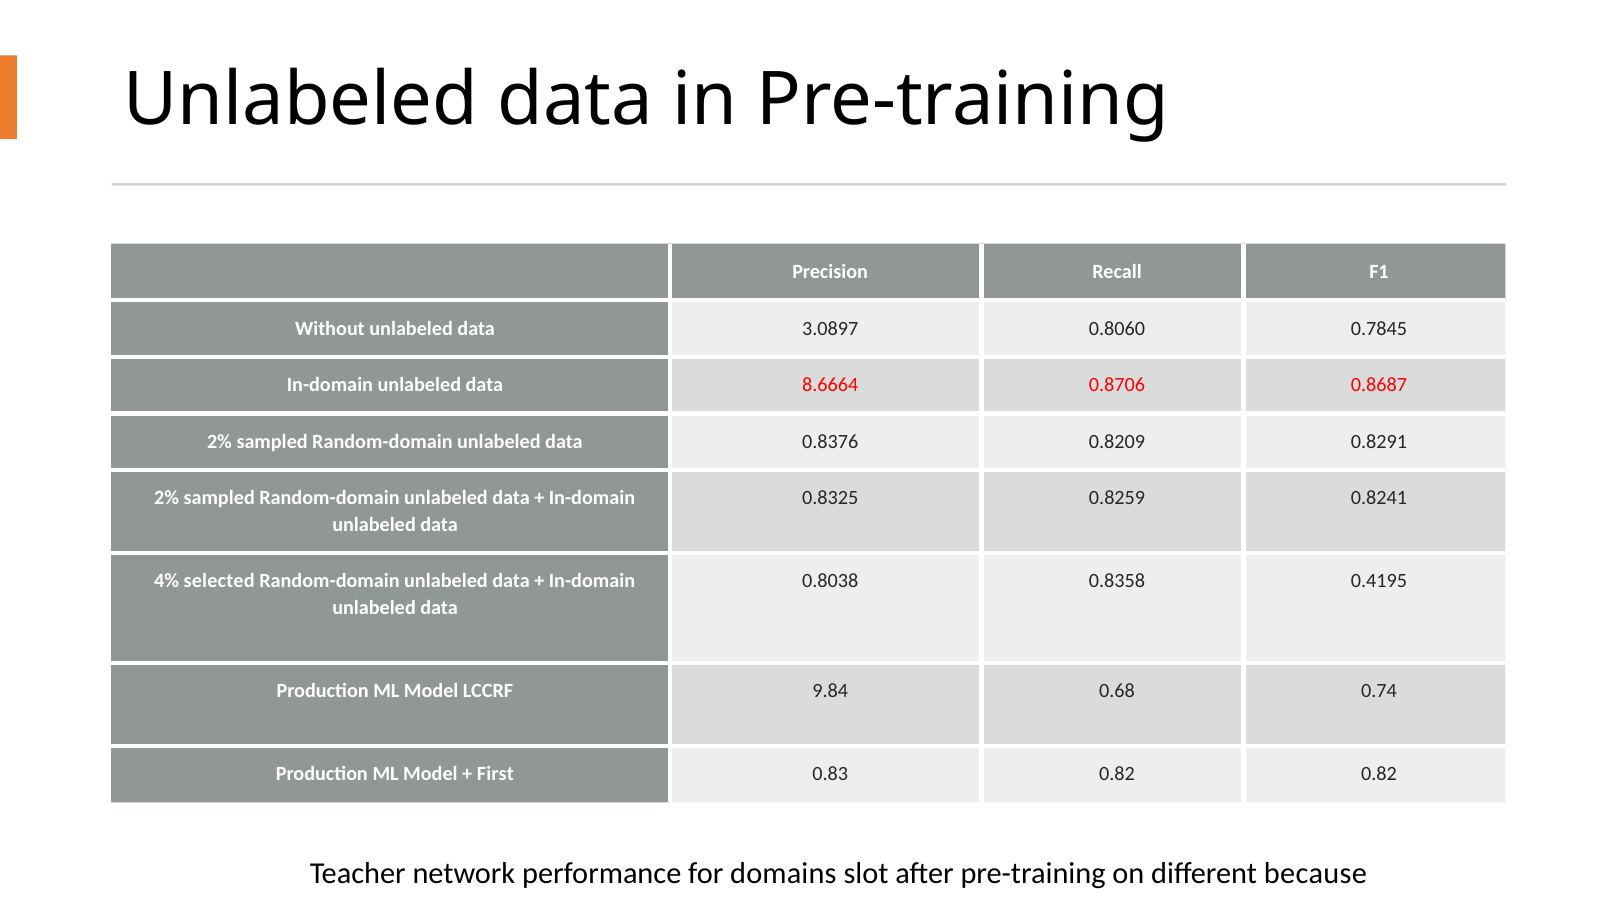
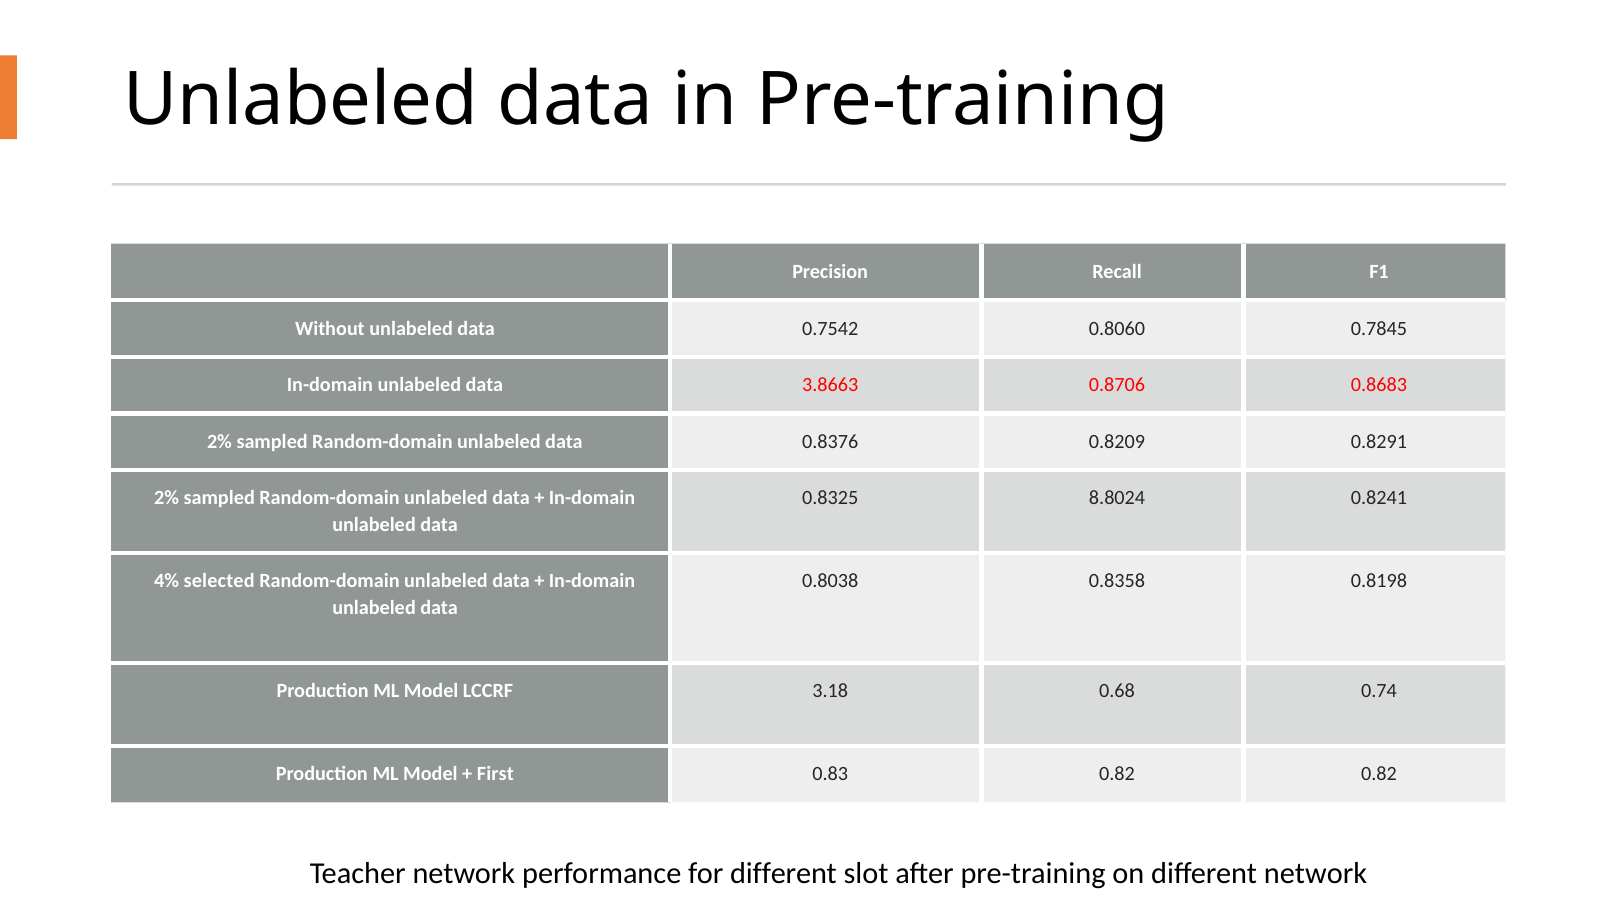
3.0897: 3.0897 -> 0.7542
8.6664: 8.6664 -> 3.8663
0.8687: 0.8687 -> 0.8683
0.8259: 0.8259 -> 8.8024
0.4195: 0.4195 -> 0.8198
9.84: 9.84 -> 3.18
for domains: domains -> different
different because: because -> network
